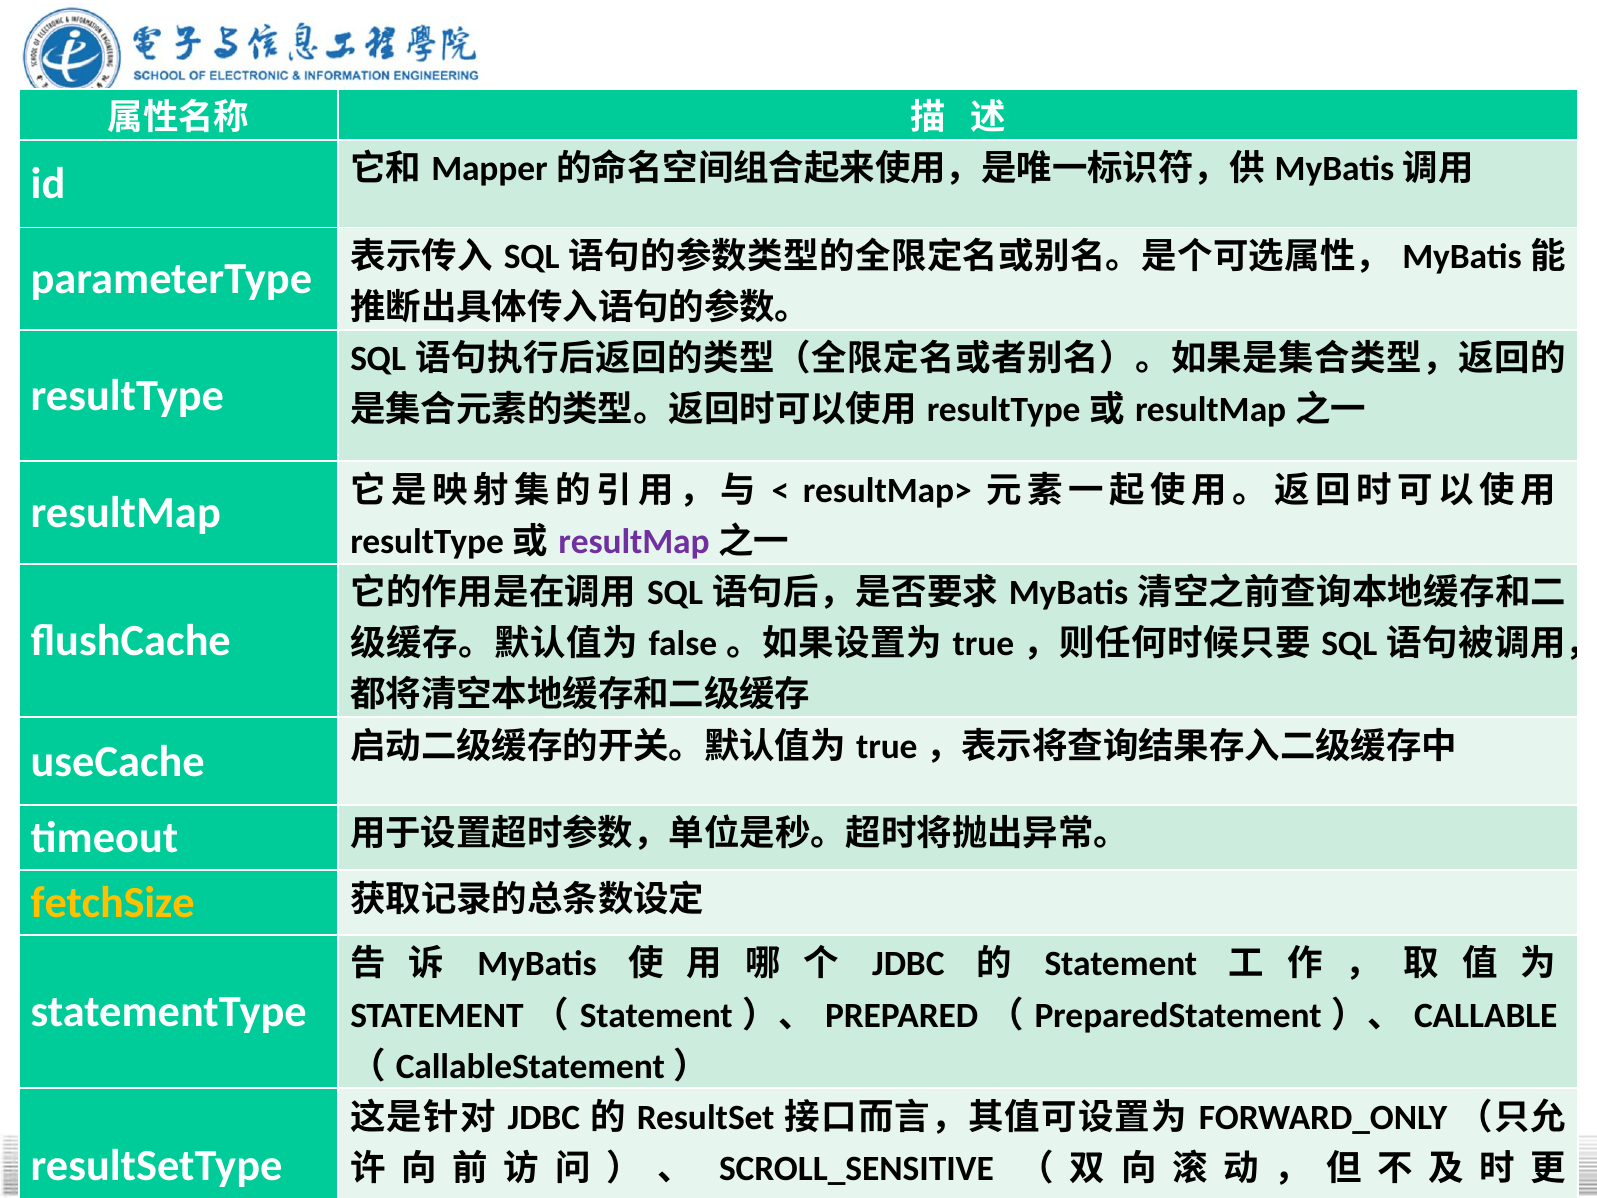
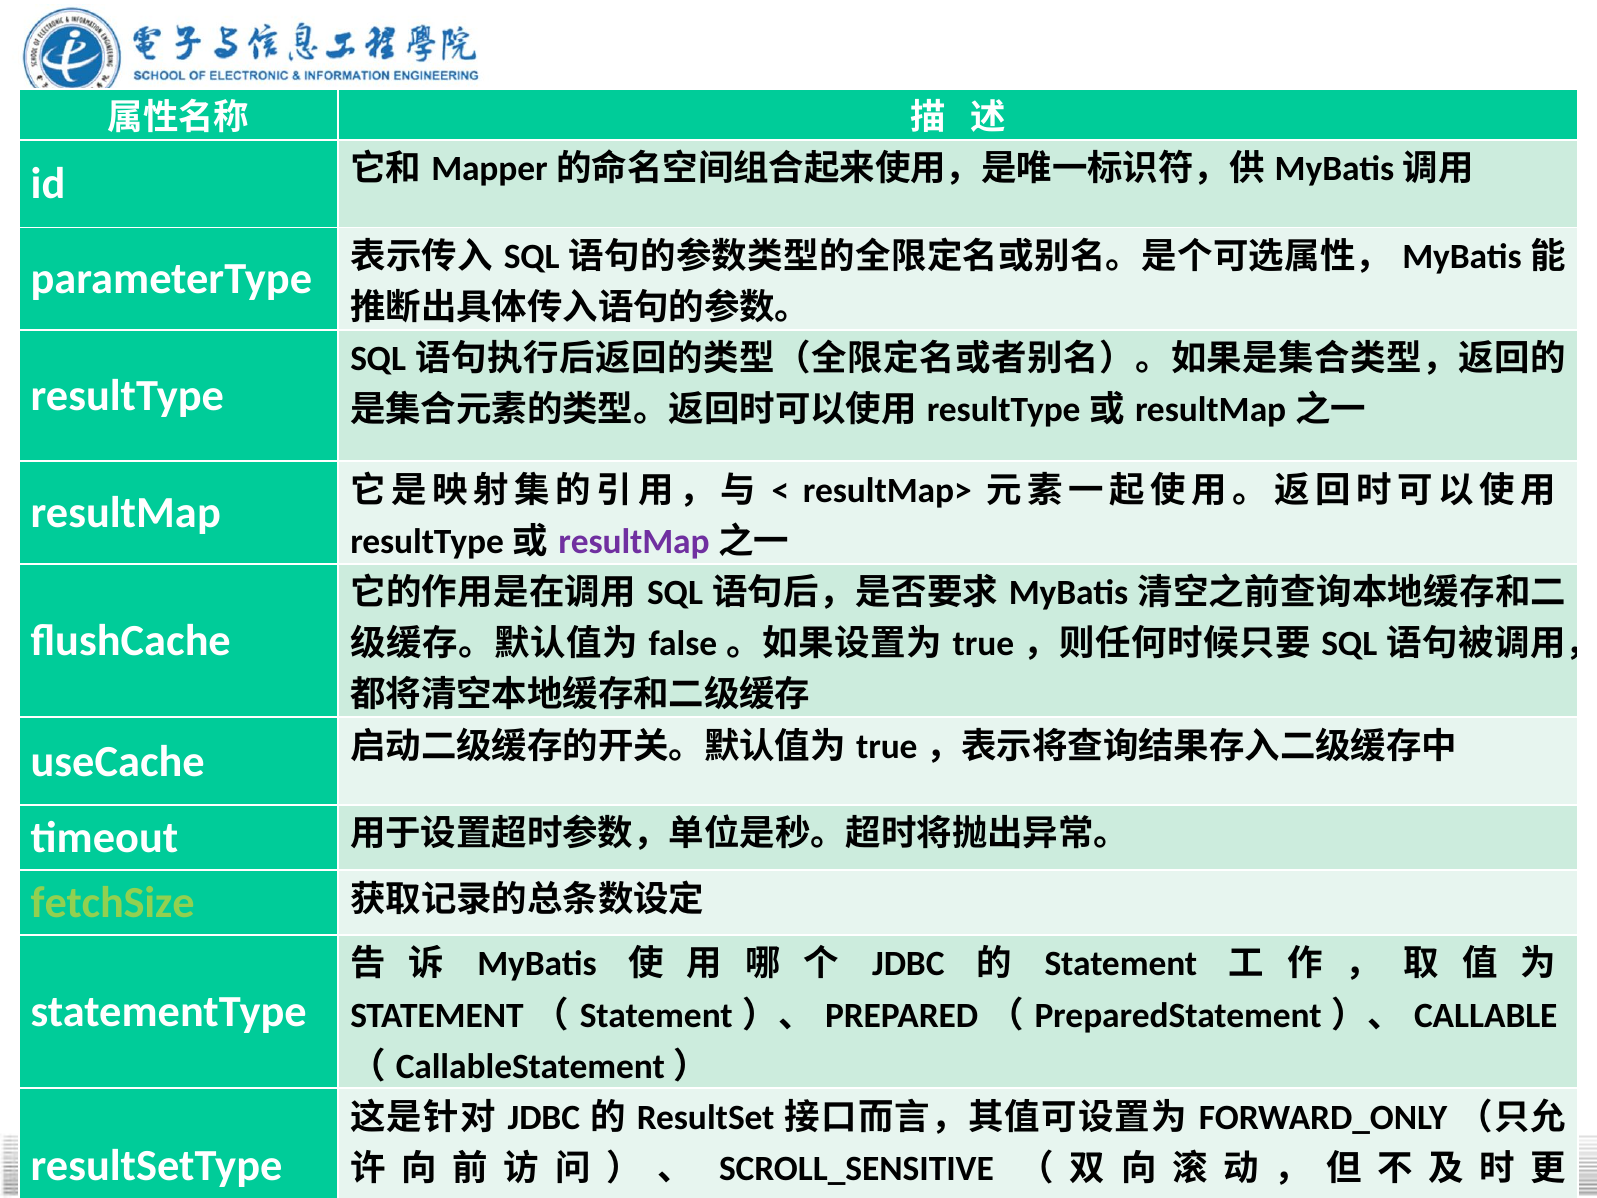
fetchSize colour: yellow -> light green
